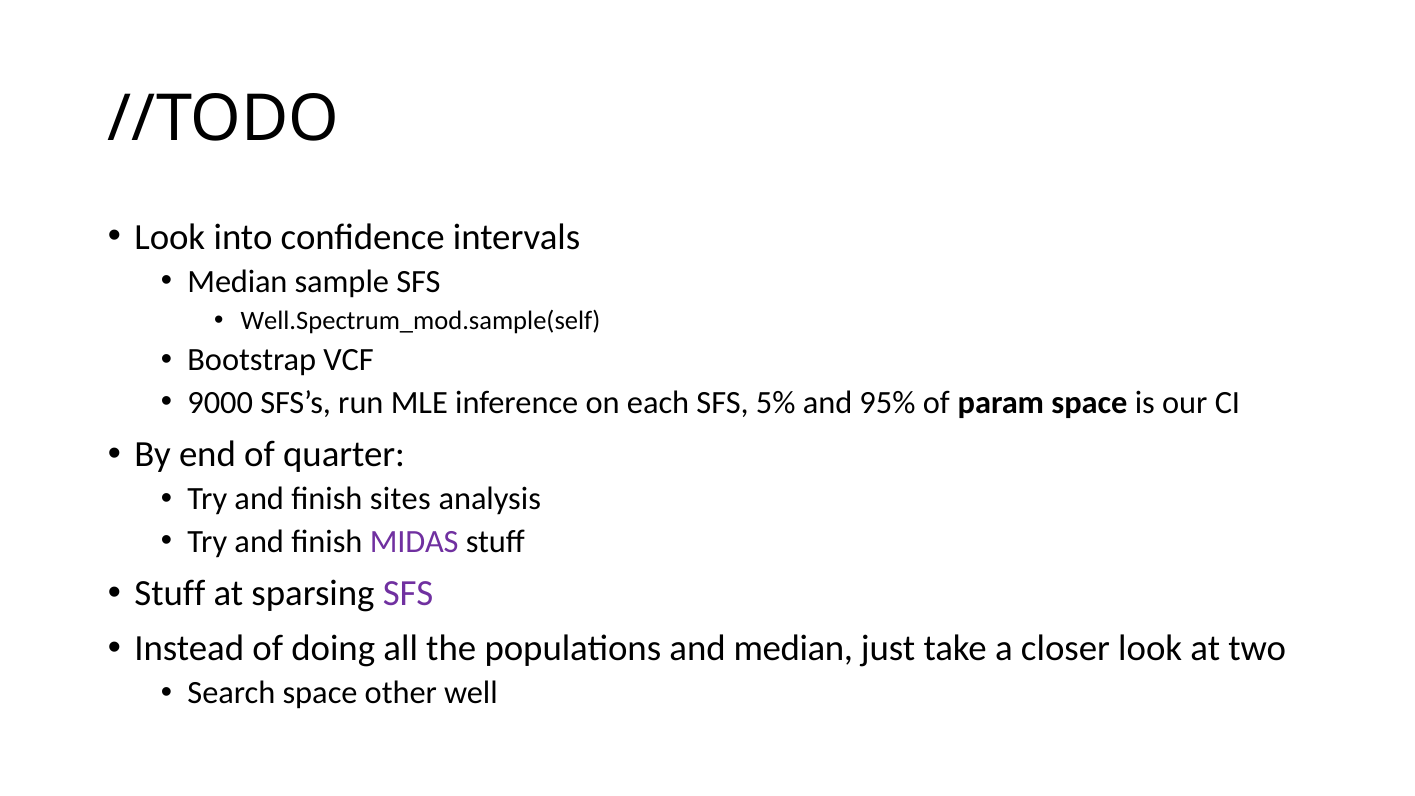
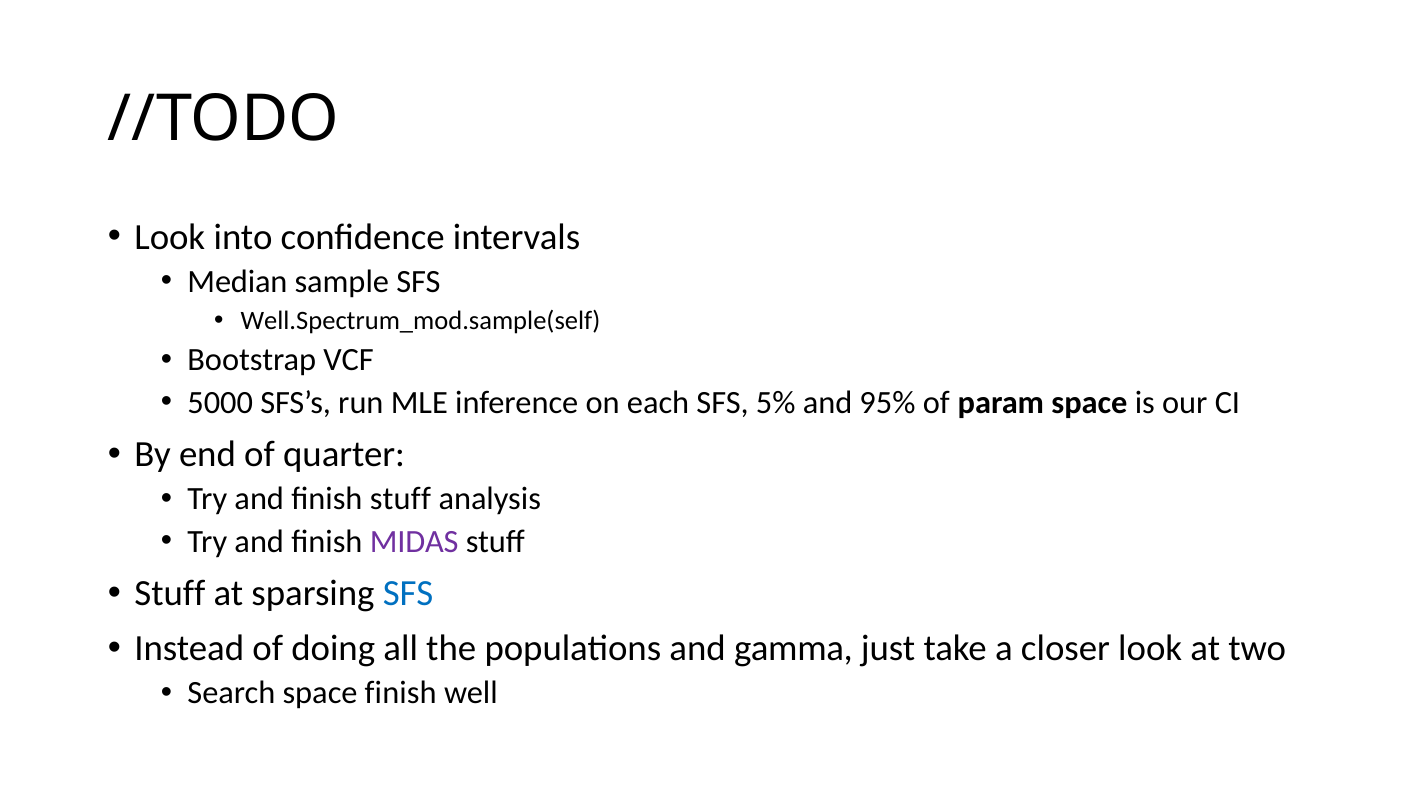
9000: 9000 -> 5000
finish sites: sites -> stuff
SFS at (408, 594) colour: purple -> blue
and median: median -> gamma
space other: other -> finish
